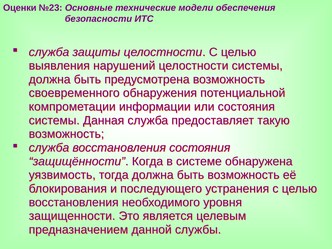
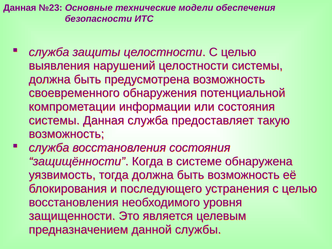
Оценки at (20, 8): Оценки -> Данная
